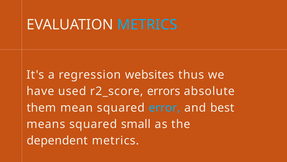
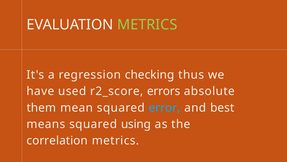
METRICS at (147, 25) colour: light blue -> light green
websites: websites -> checking
small: small -> using
dependent: dependent -> correlation
